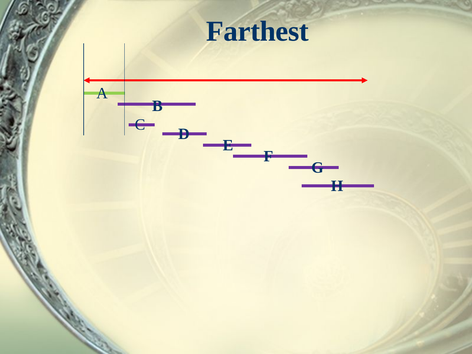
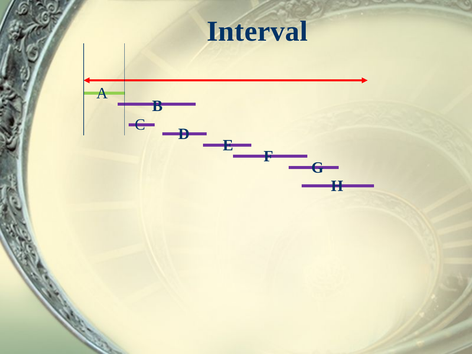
Farthest: Farthest -> Interval
